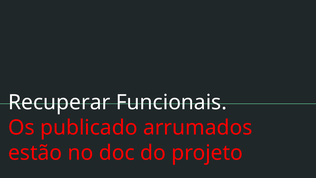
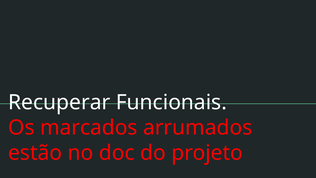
publicado: publicado -> marcados
